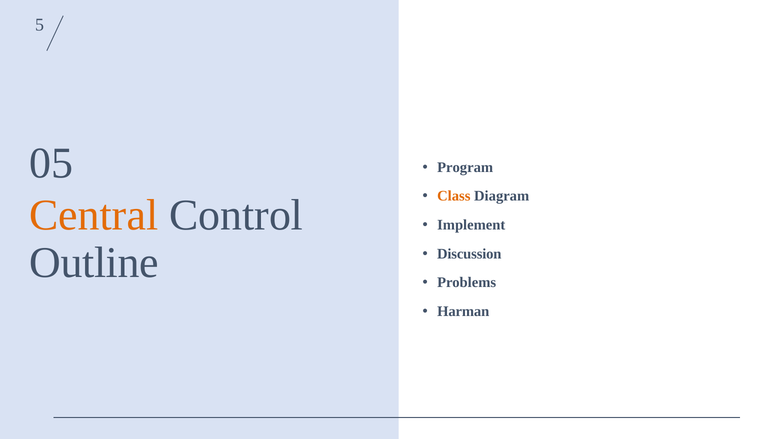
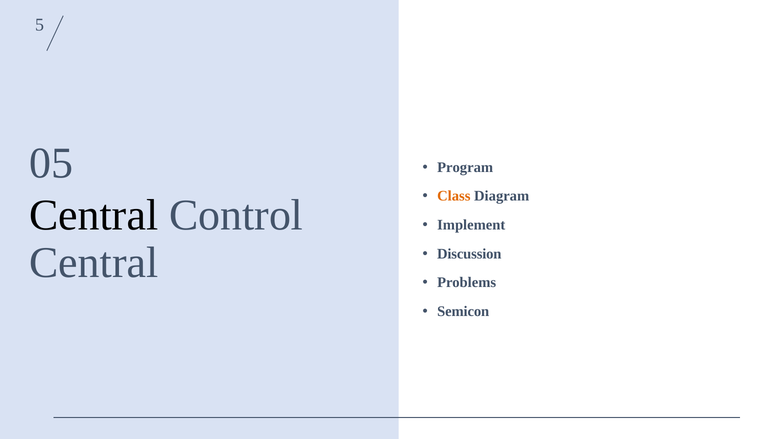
Central at (94, 215) colour: orange -> black
Outline at (94, 263): Outline -> Central
Harman: Harman -> Semicon
